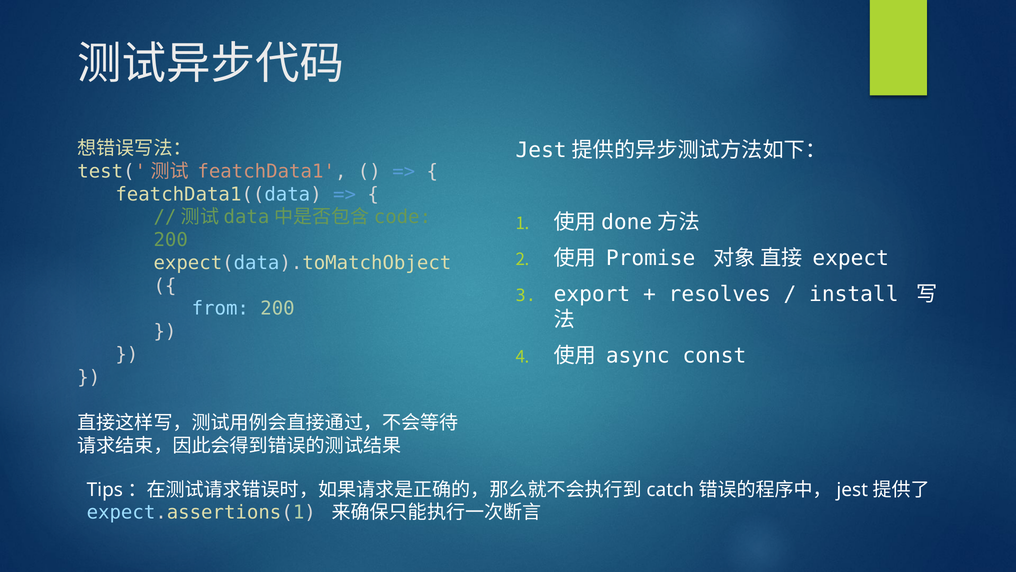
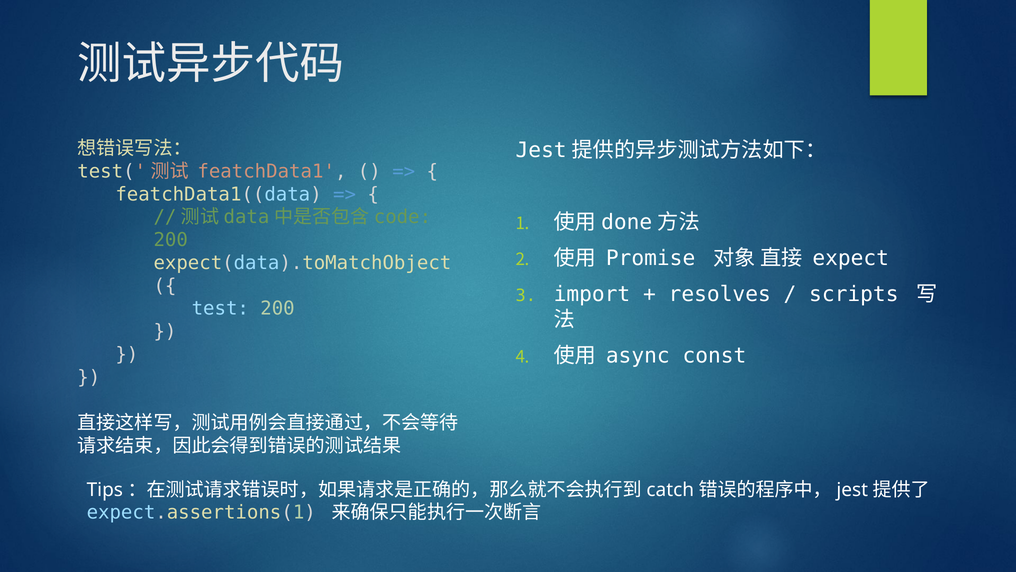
export: export -> import
install: install -> scripts
from: from -> test
